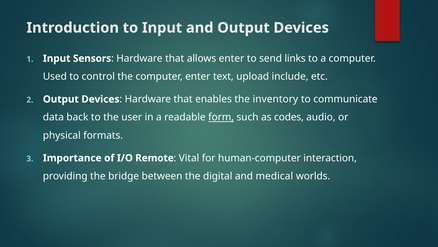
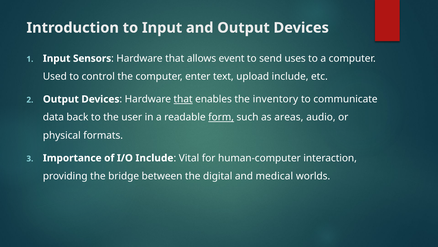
allows enter: enter -> event
links: links -> uses
that at (183, 99) underline: none -> present
codes: codes -> areas
I/O Remote: Remote -> Include
